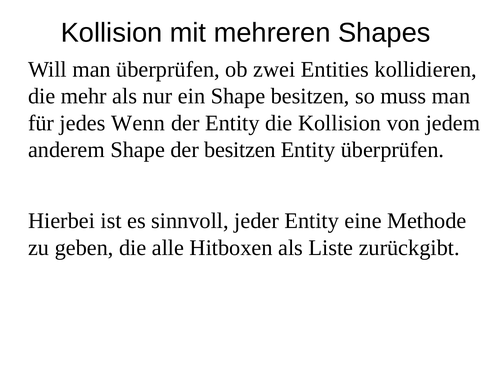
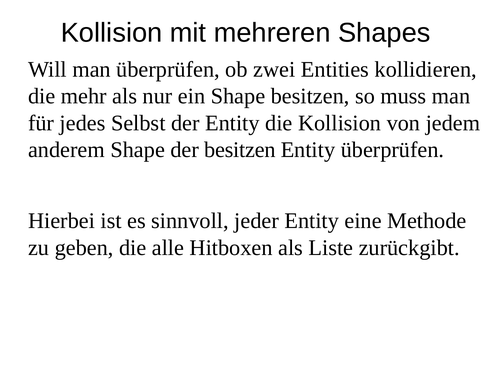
Wenn: Wenn -> Selbst
